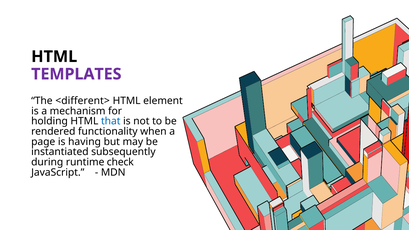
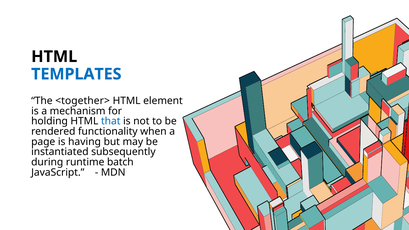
TEMPLATES colour: purple -> blue
<different>: <different> -> <together>
check: check -> batch
